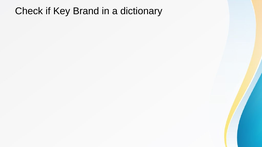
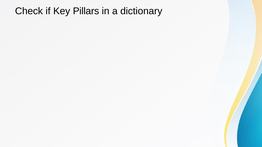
Brand: Brand -> Pillars
